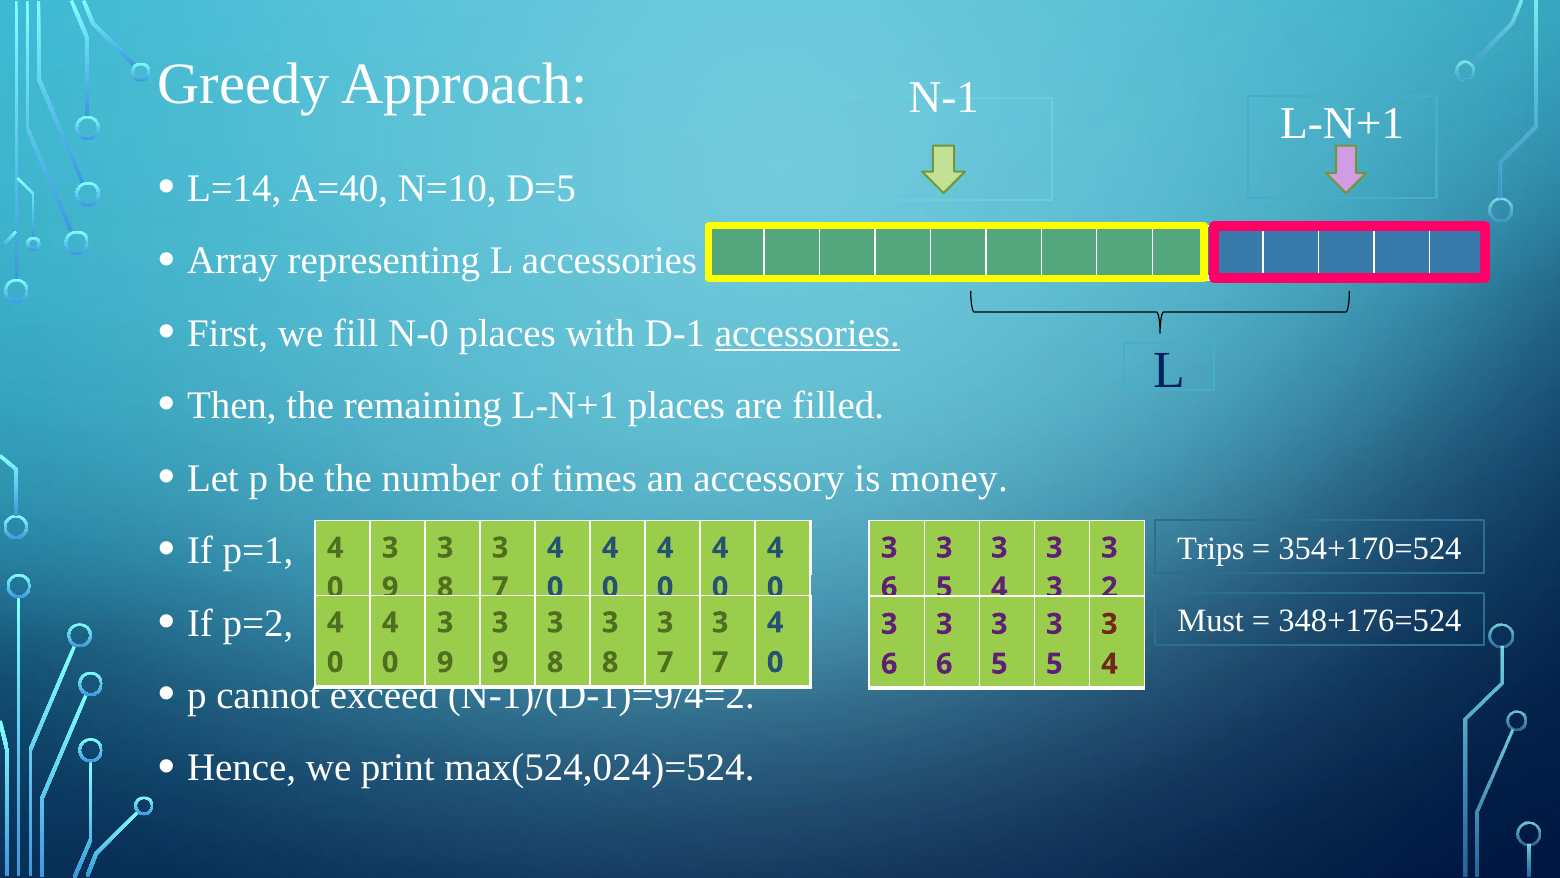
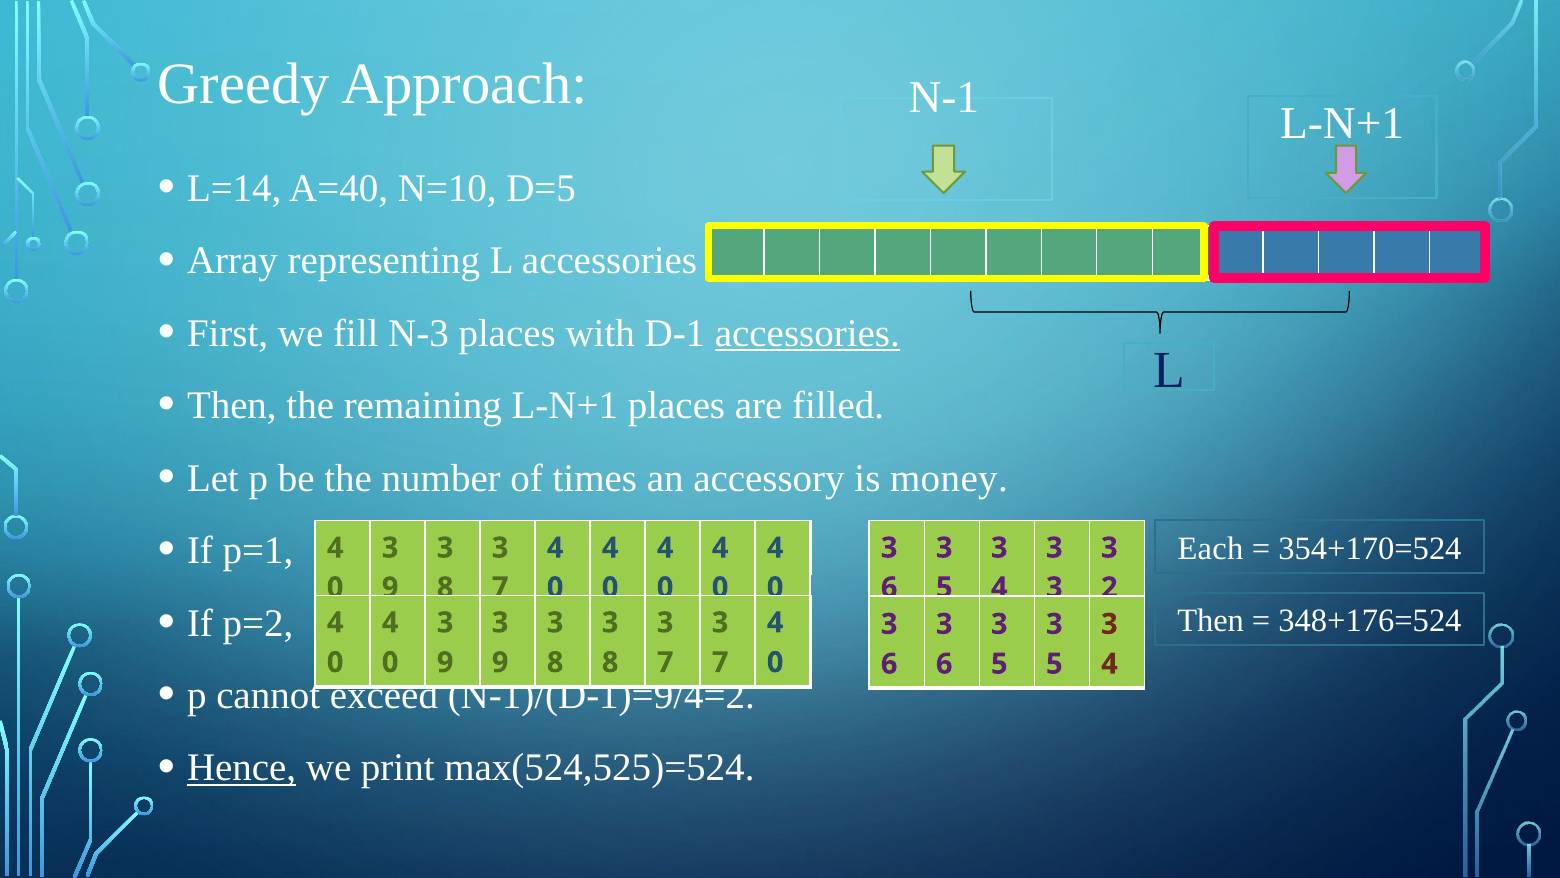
N-0: N-0 -> N-3
Trips: Trips -> Each
Must at (1211, 621): Must -> Then
Hence underline: none -> present
max(524,024)=524: max(524,024)=524 -> max(524,525)=524
